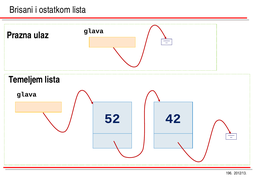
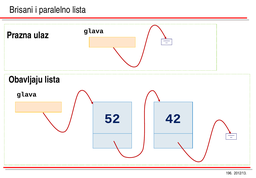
ostatkom: ostatkom -> paralelno
Temeljem: Temeljem -> Obavljaju
